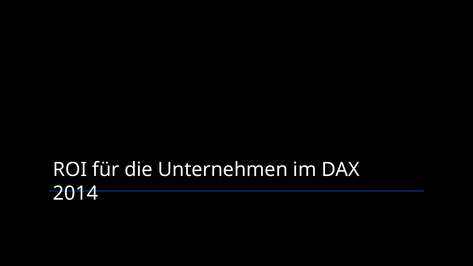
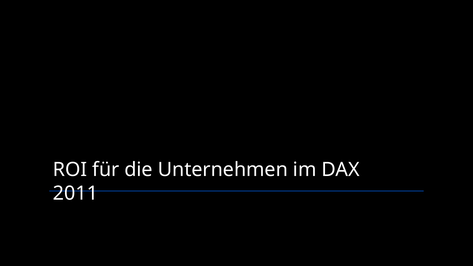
2014: 2014 -> 2011
